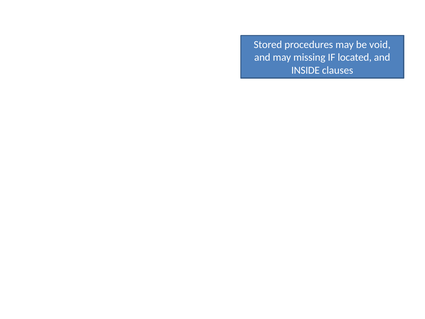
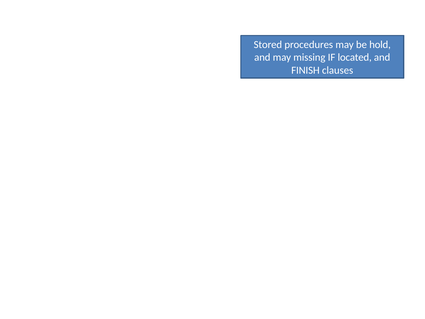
void: void -> hold
INSIDE: INSIDE -> FINISH
